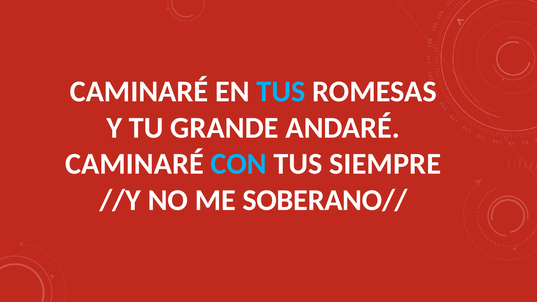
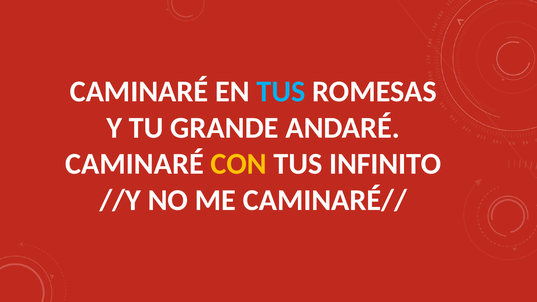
CON colour: light blue -> yellow
SIEMPRE: SIEMPRE -> INFINITO
SOBERANO//: SOBERANO// -> CAMINARÉ//
